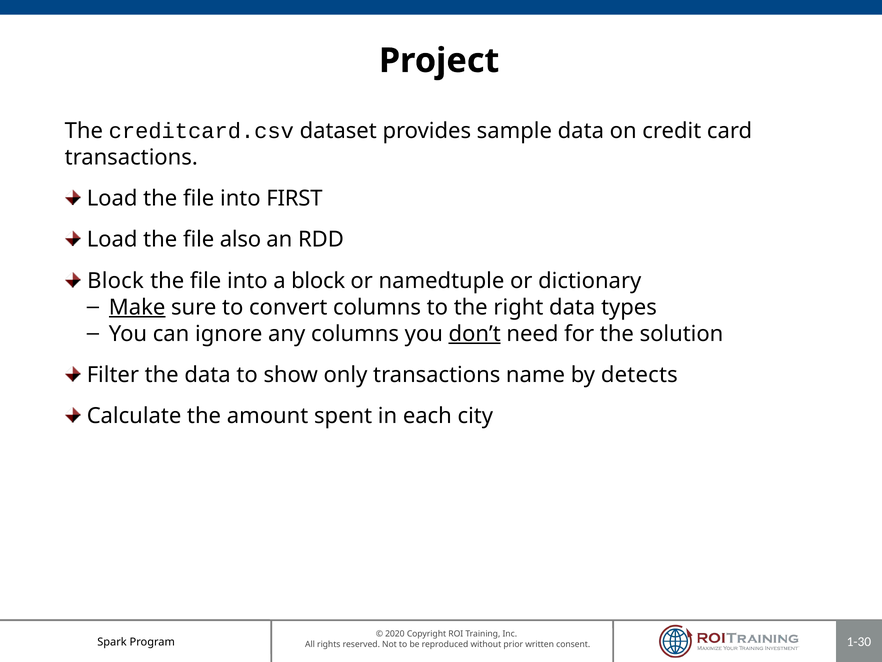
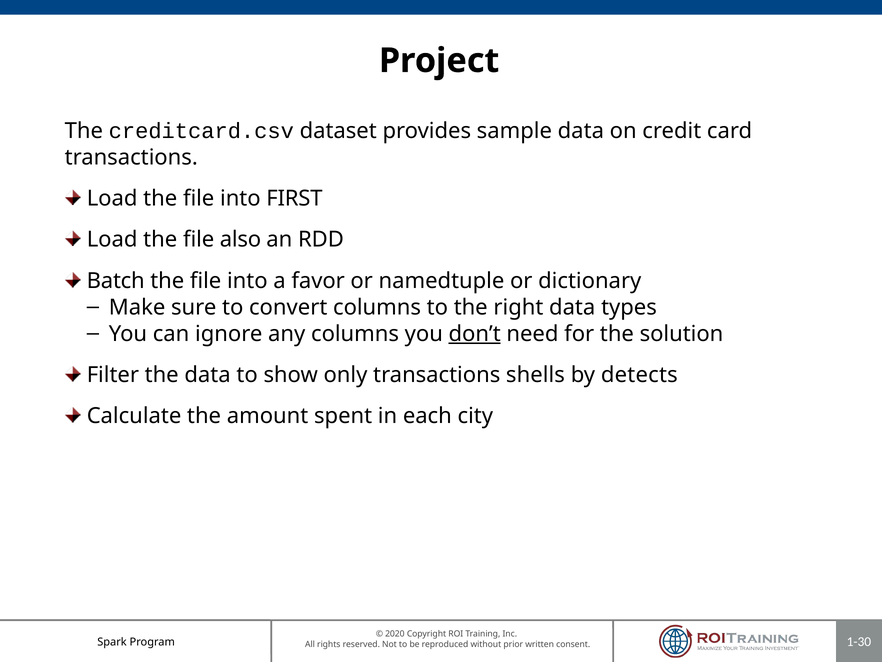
Block at (116, 281): Block -> Batch
a block: block -> favor
Make underline: present -> none
name: name -> shells
